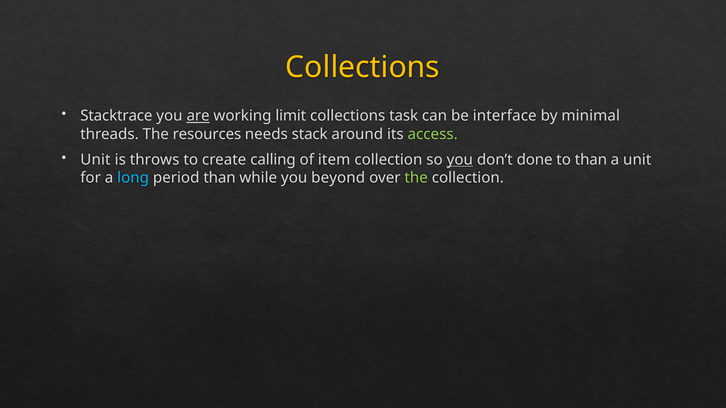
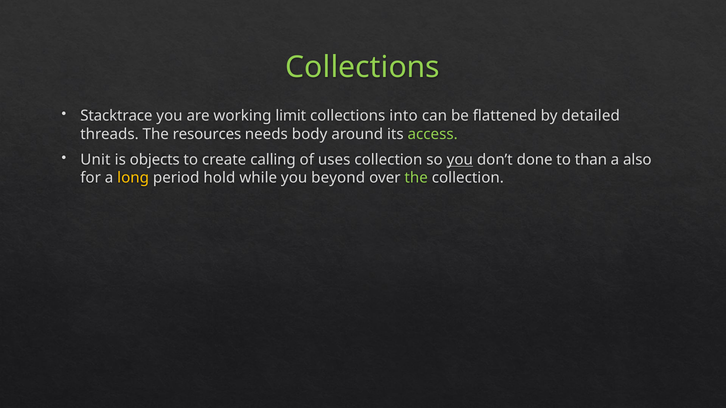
Collections at (363, 67) colour: yellow -> light green
are underline: present -> none
task: task -> into
interface: interface -> flattened
minimal: minimal -> detailed
stack: stack -> body
throws: throws -> objects
item: item -> uses
a unit: unit -> also
long colour: light blue -> yellow
period than: than -> hold
